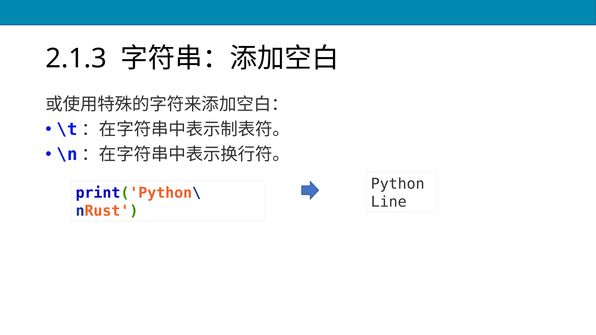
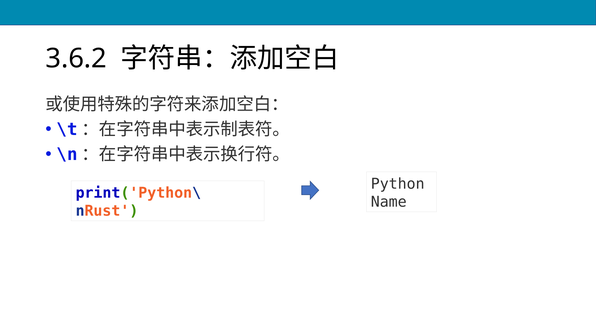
2.1.3: 2.1.3 -> 3.6.2
Line: Line -> Name
